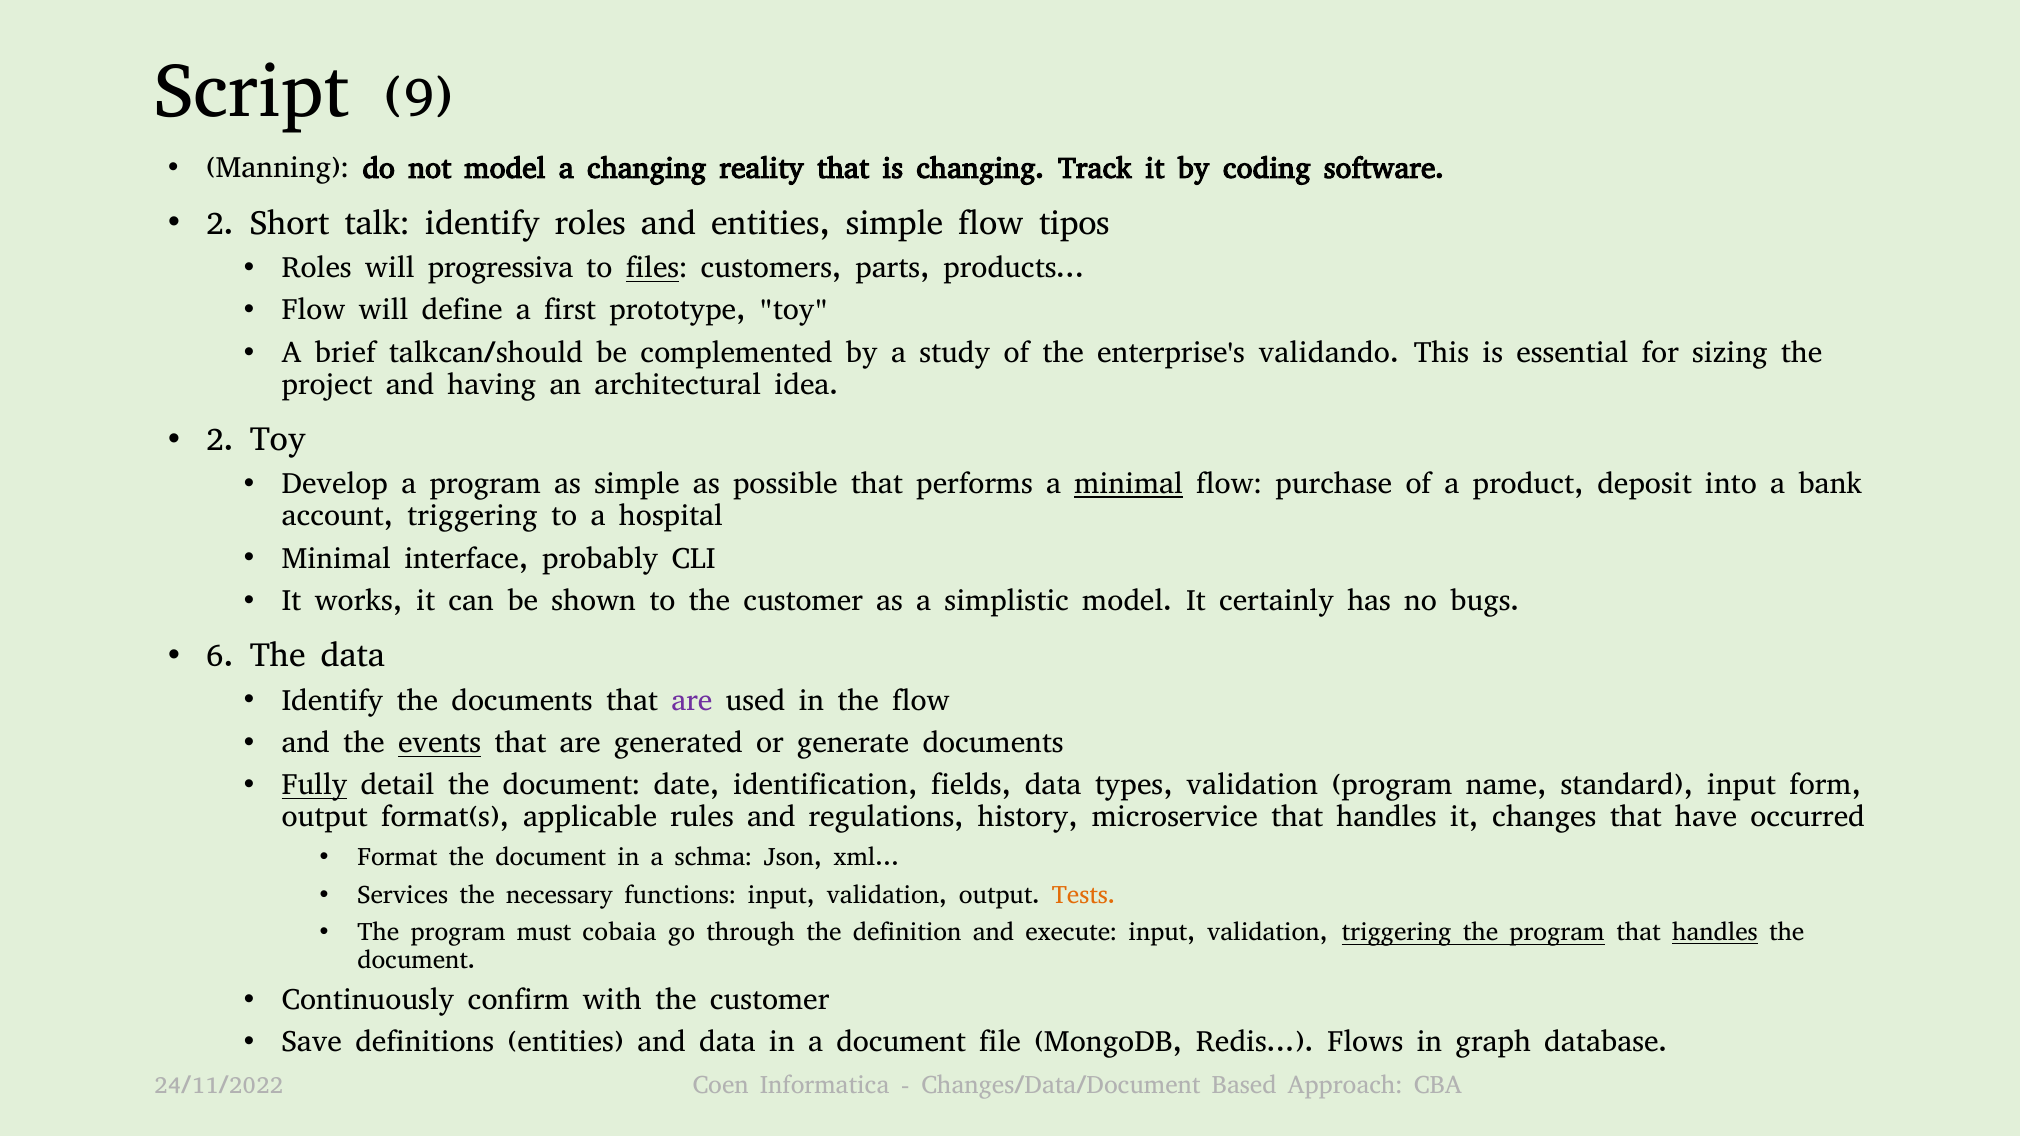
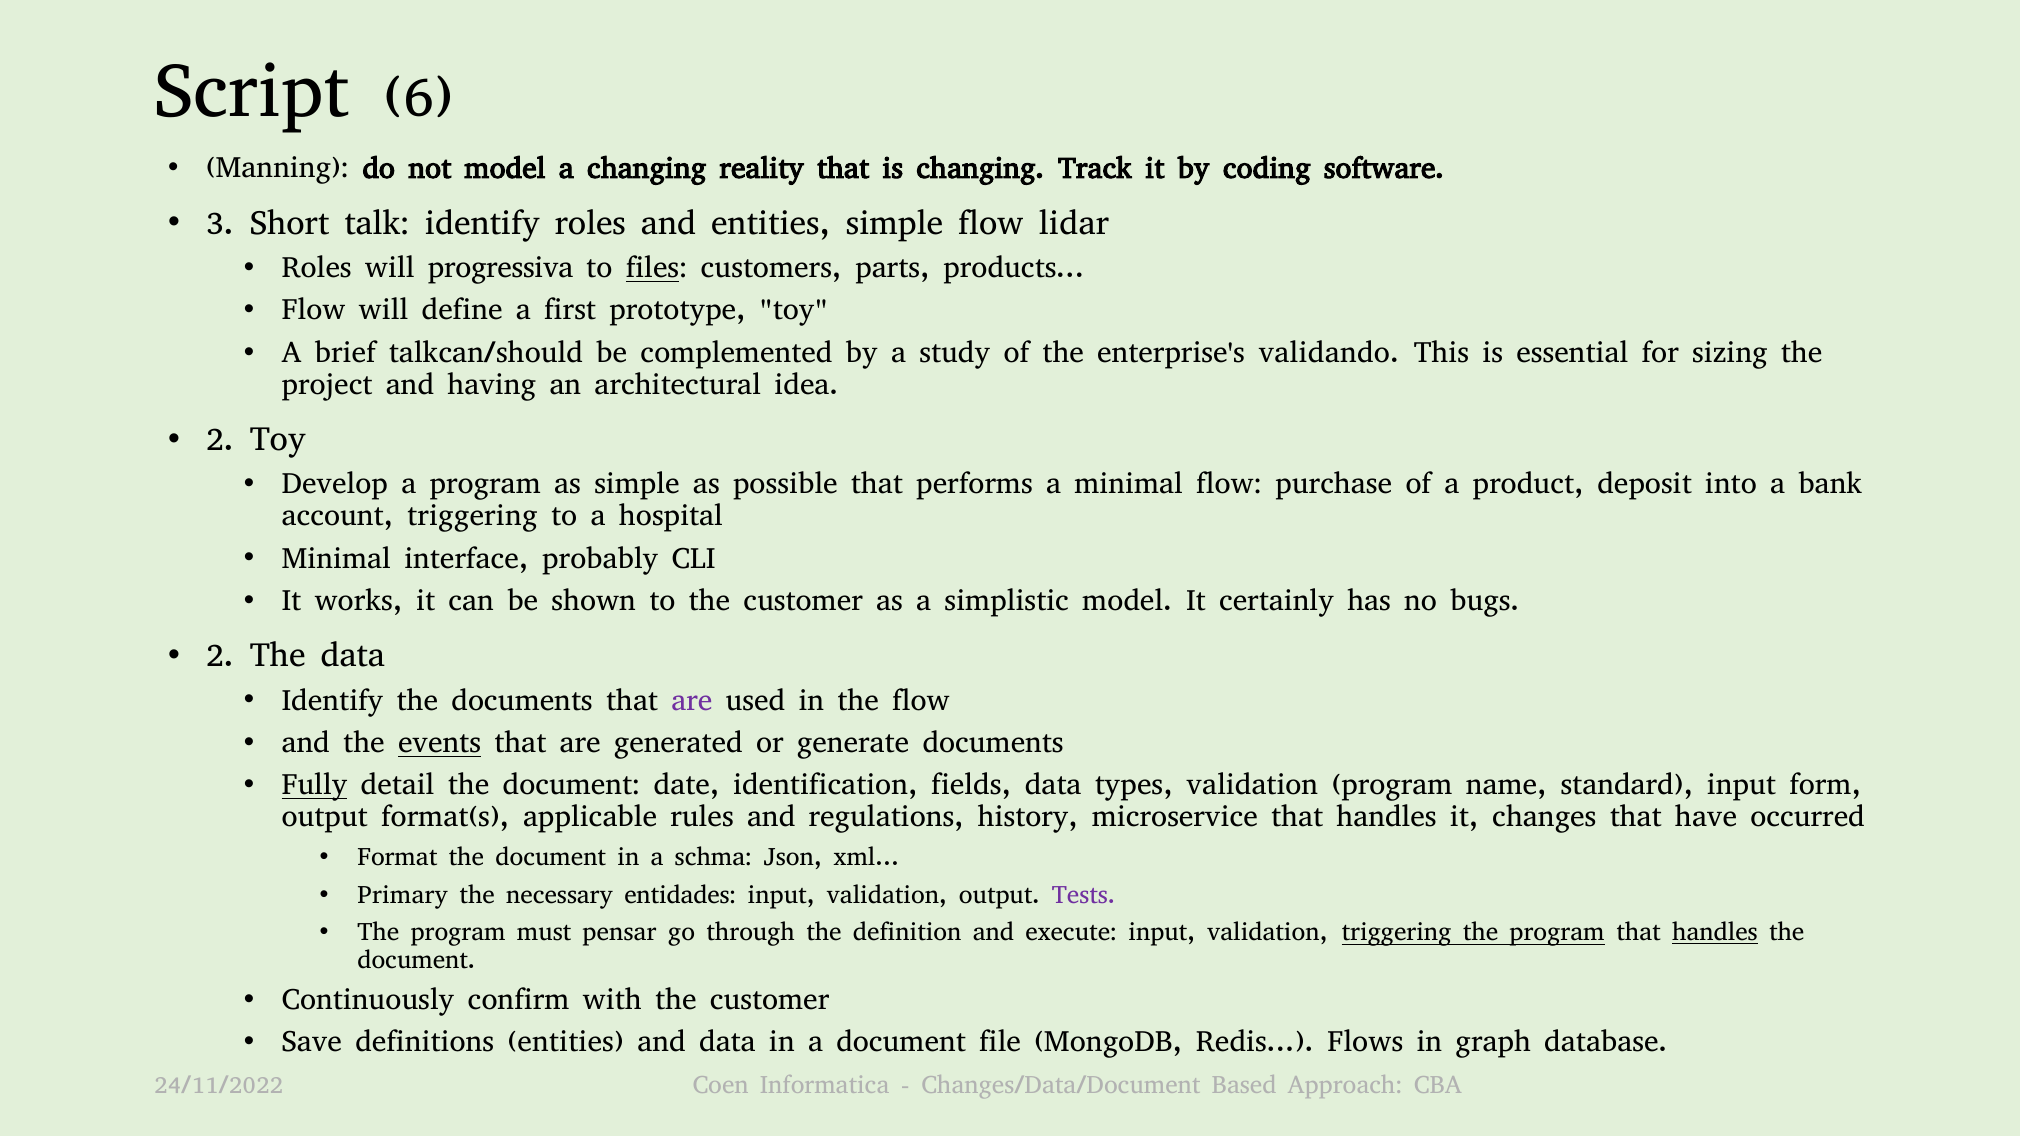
9: 9 -> 6
2 at (220, 223): 2 -> 3
tipos: tipos -> lidar
minimal at (1129, 484) underline: present -> none
6 at (220, 656): 6 -> 2
Services: Services -> Primary
functions: functions -> entidades
Tests colour: orange -> purple
cobaia: cobaia -> pensar
